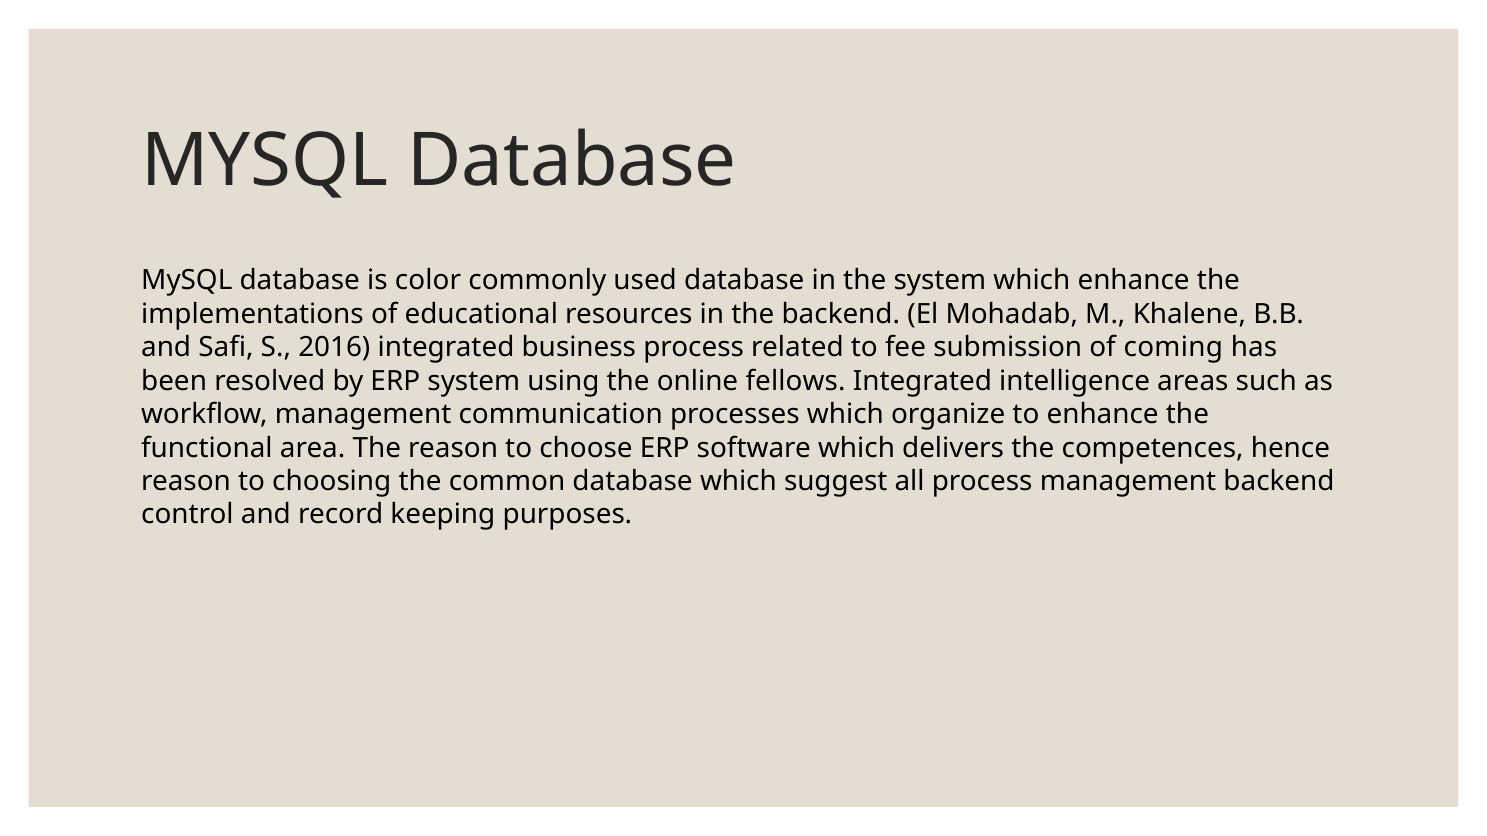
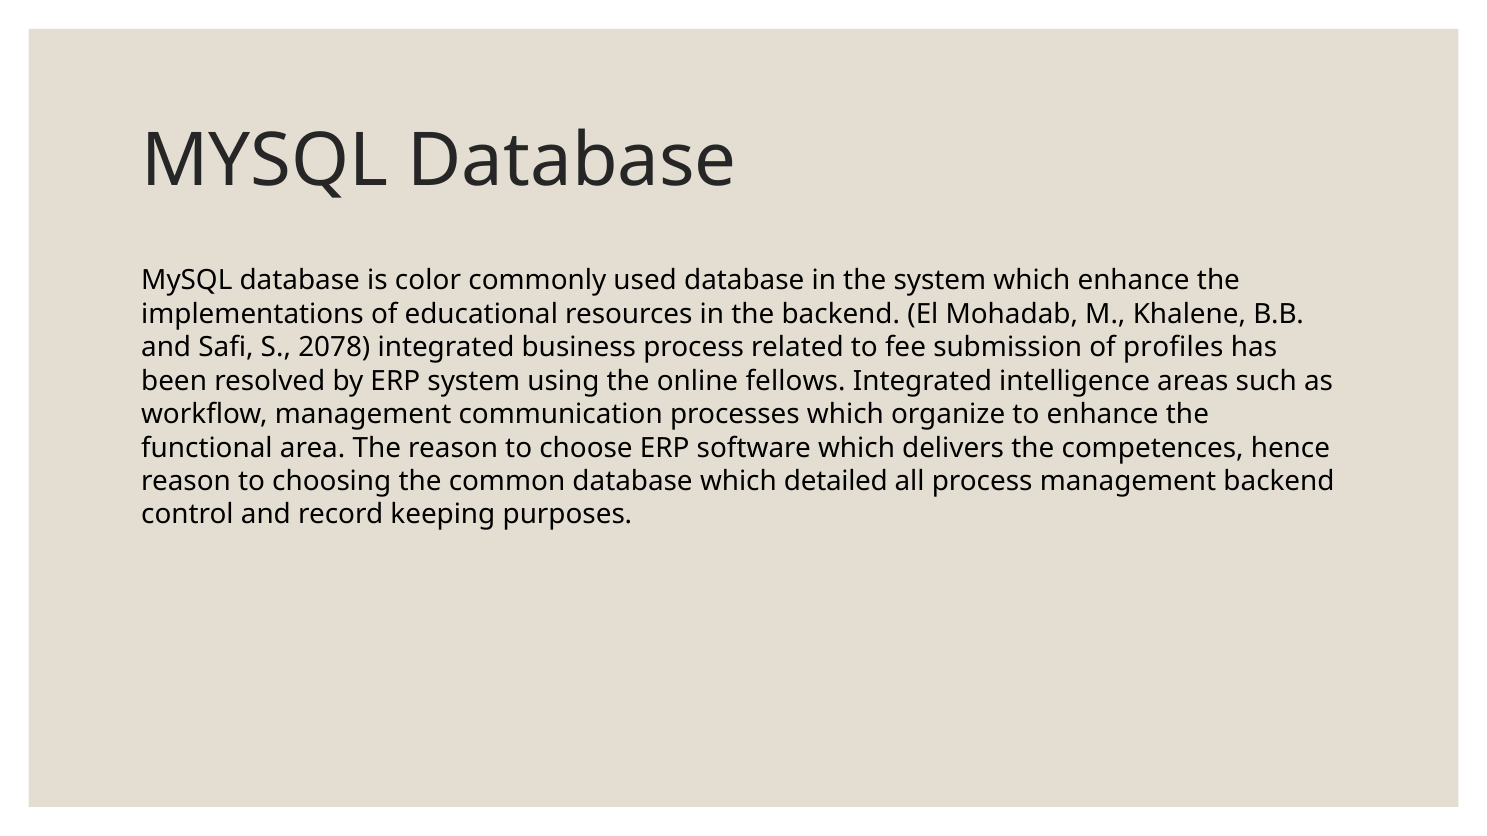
2016: 2016 -> 2078
coming: coming -> profiles
suggest: suggest -> detailed
